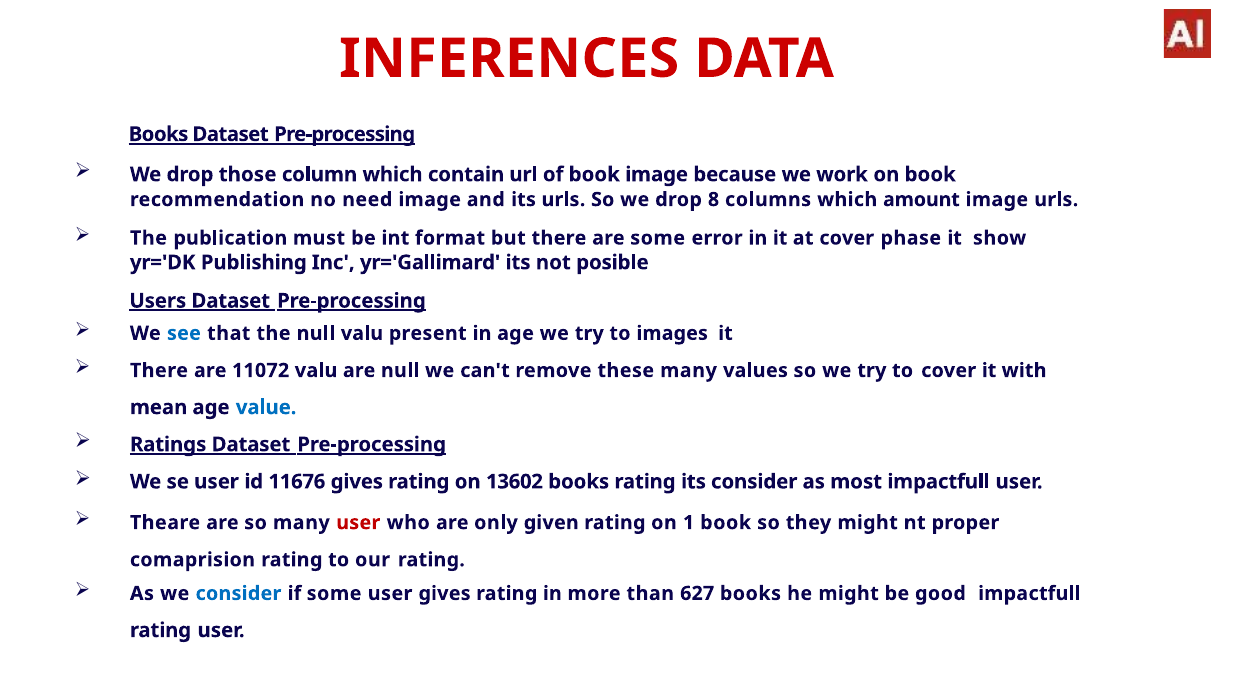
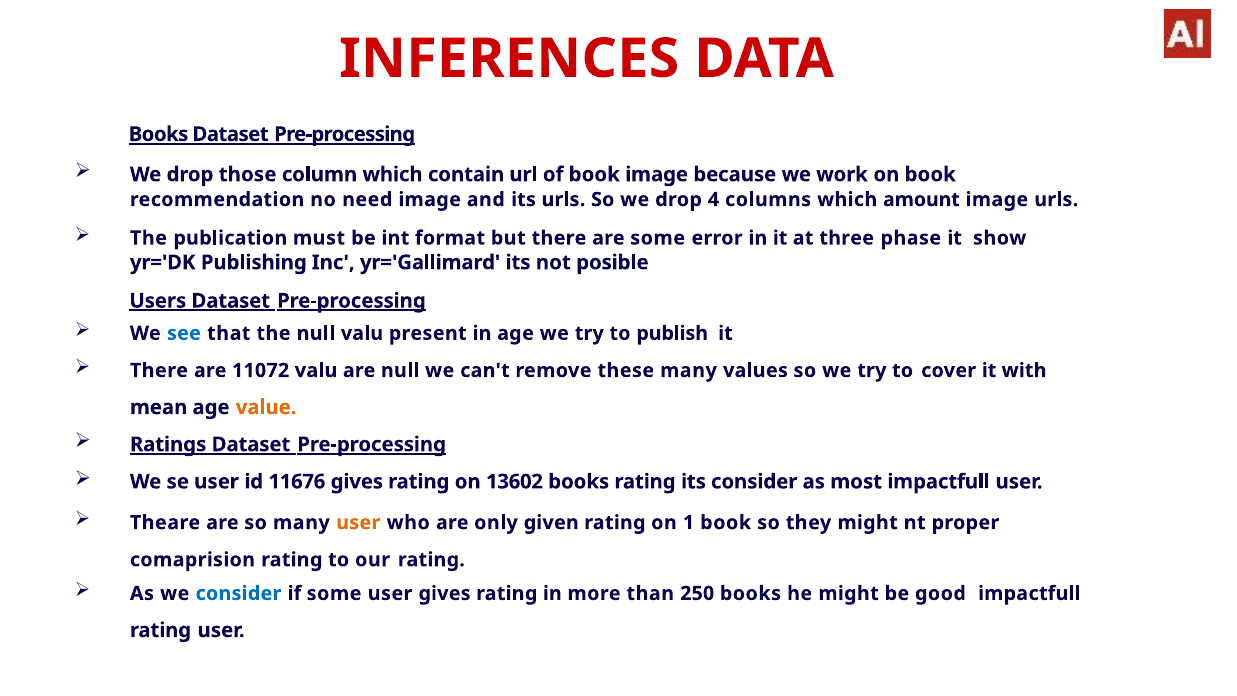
8: 8 -> 4
at cover: cover -> three
images: images -> publish
value colour: blue -> orange
user at (358, 523) colour: red -> orange
627: 627 -> 250
